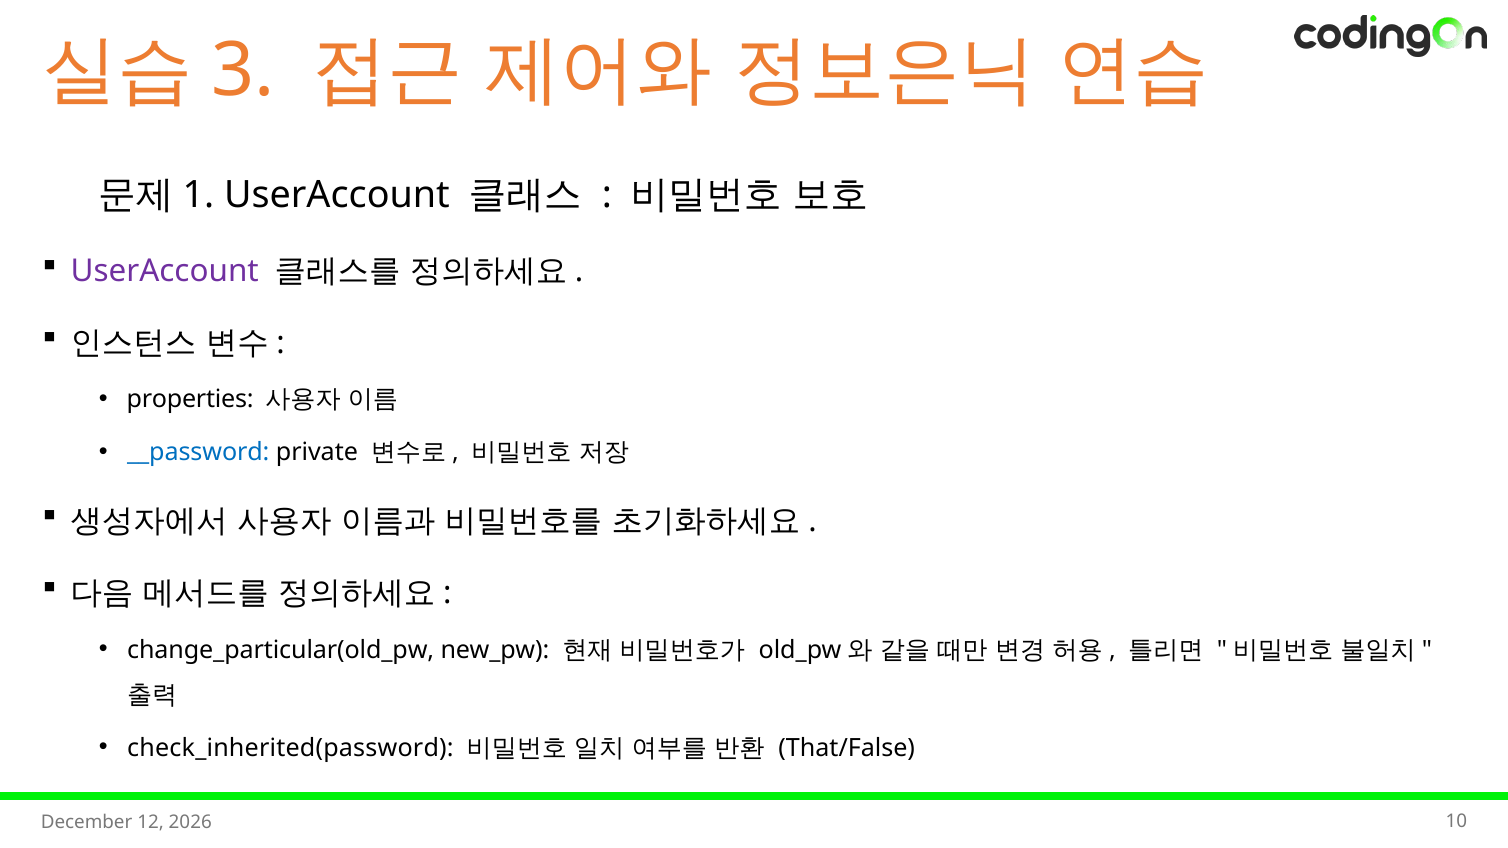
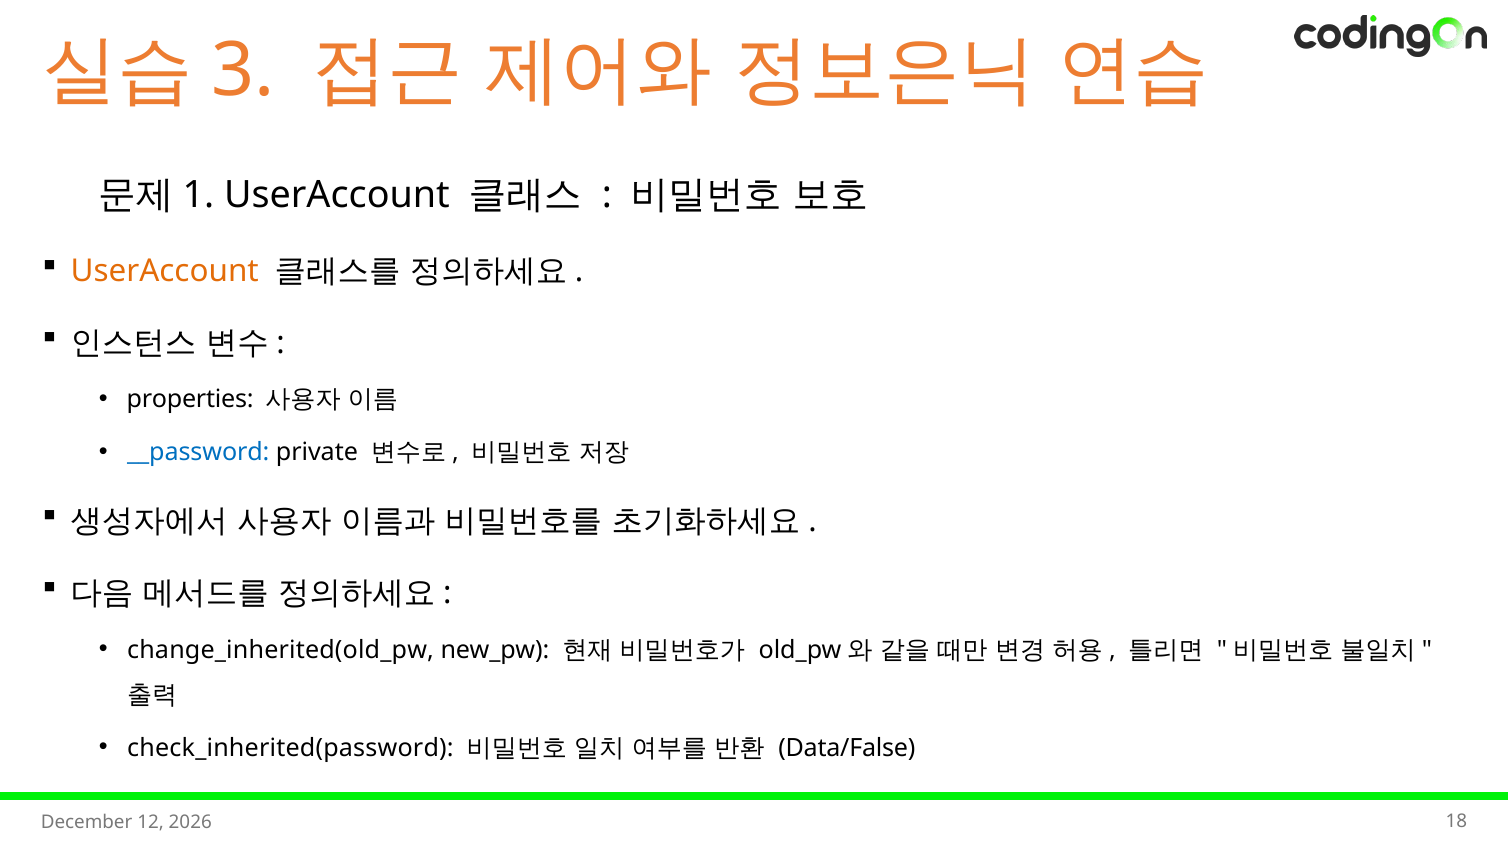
UserAccount at (165, 271) colour: purple -> orange
change_particular(old_pw: change_particular(old_pw -> change_inherited(old_pw
That/False: That/False -> Data/False
10: 10 -> 18
